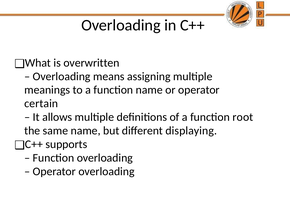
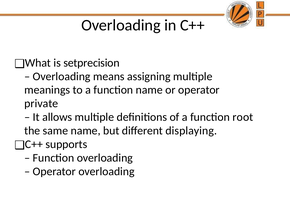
overwritten: overwritten -> setprecision
certain: certain -> private
